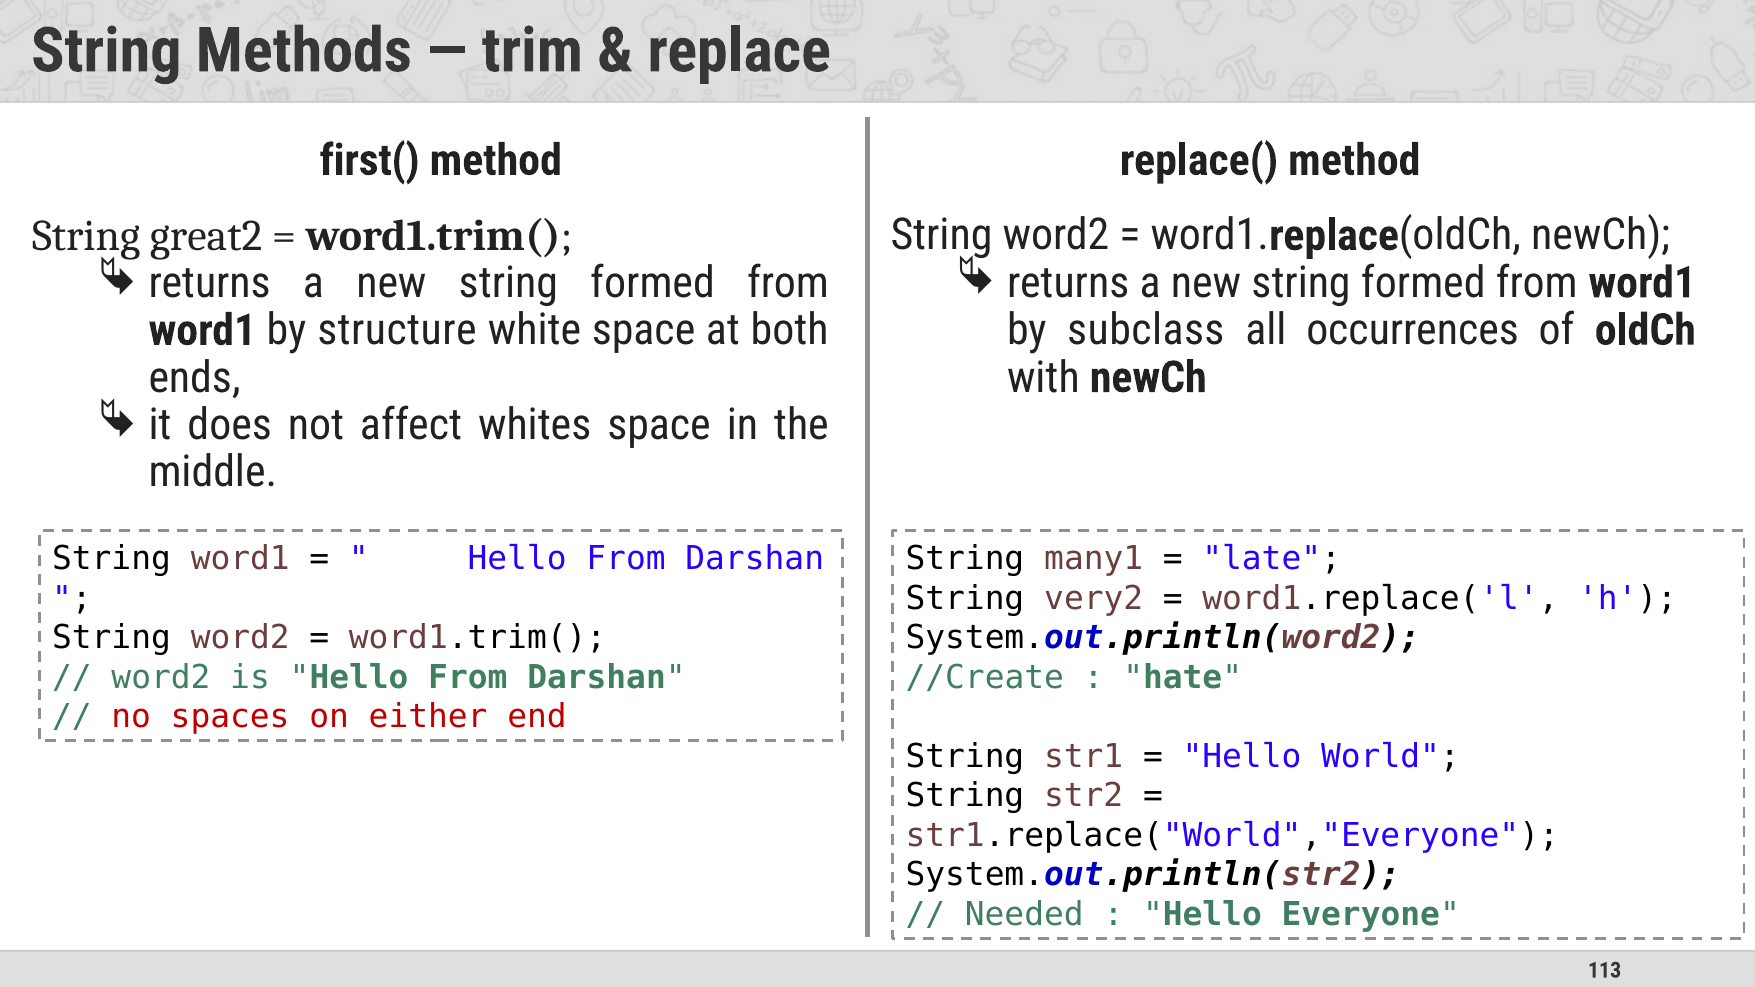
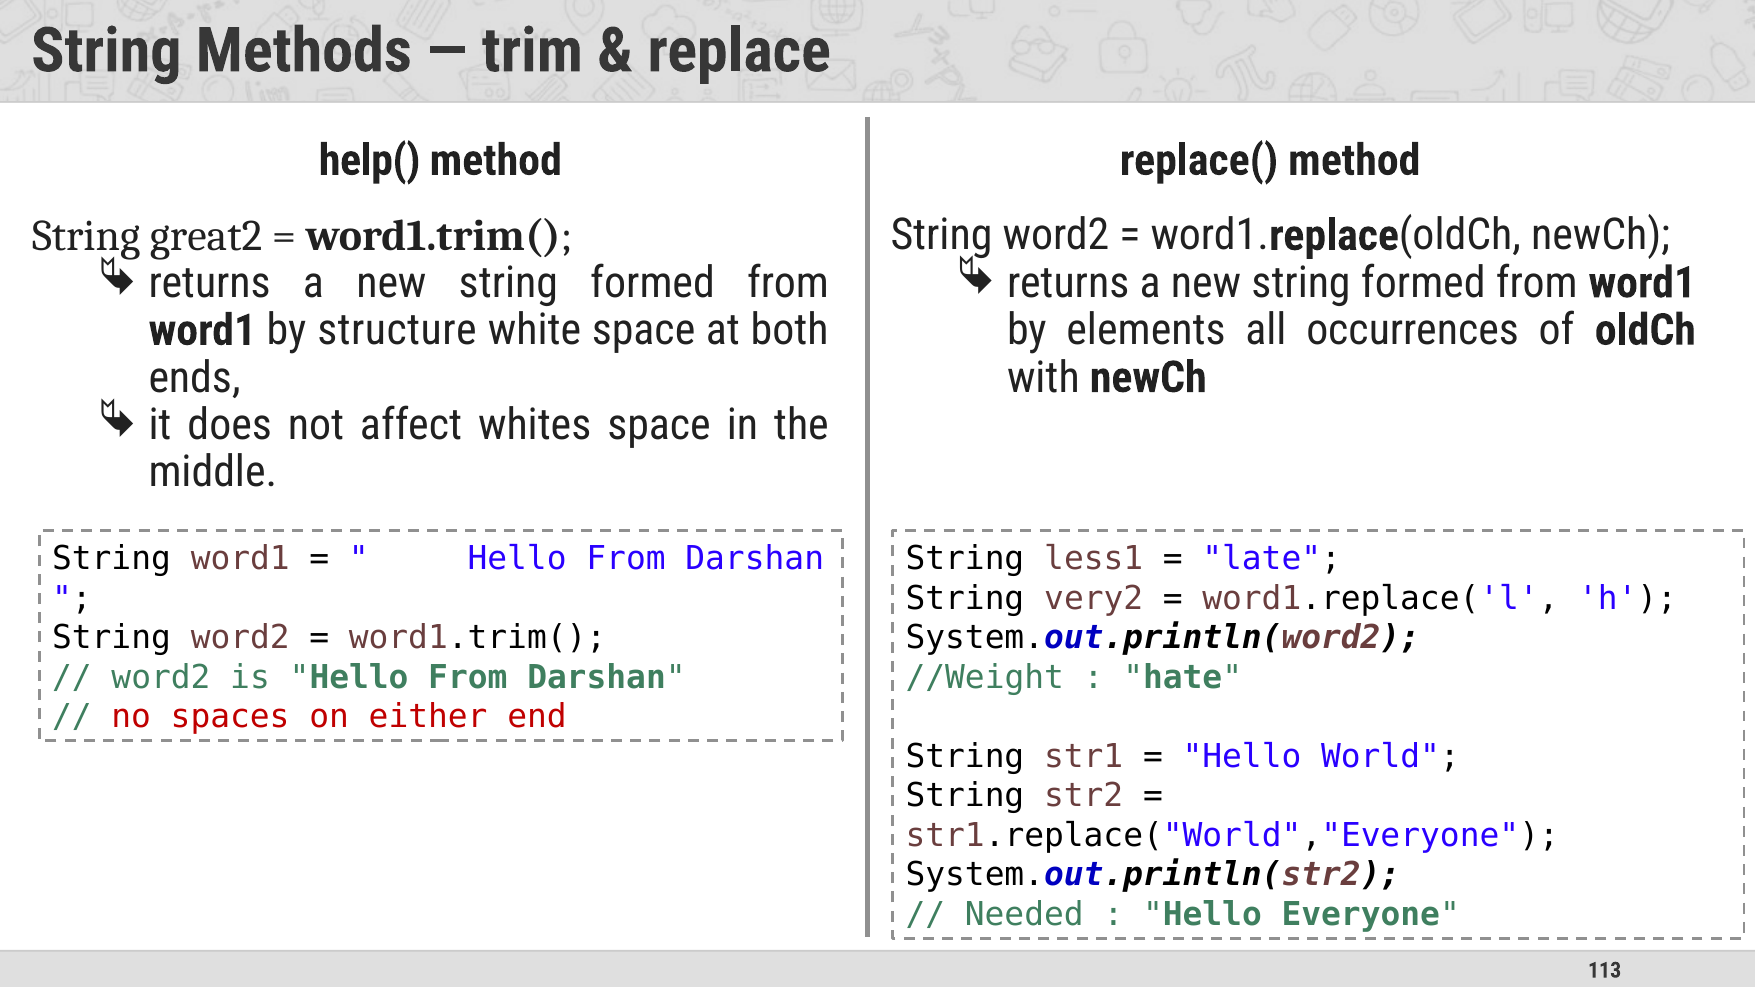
first(: first( -> help(
subclass: subclass -> elements
many1: many1 -> less1
//Create: //Create -> //Weight
